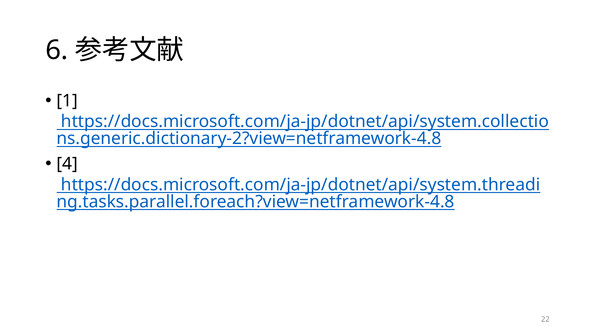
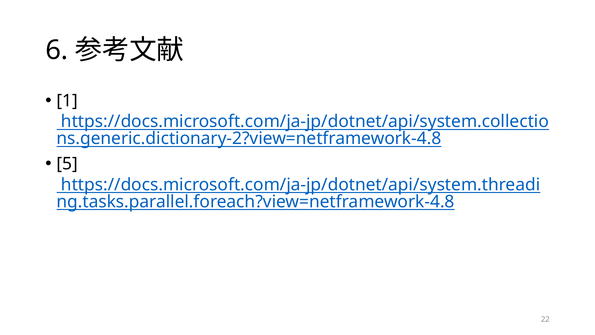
4: 4 -> 5
